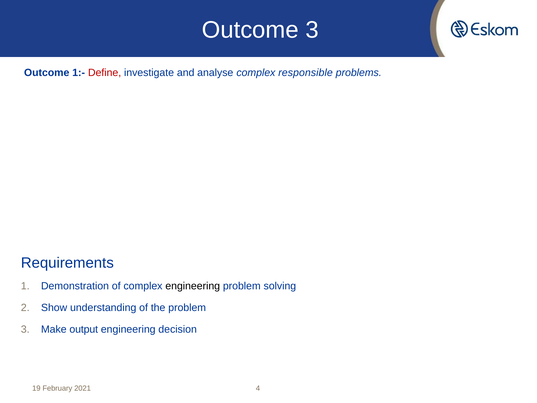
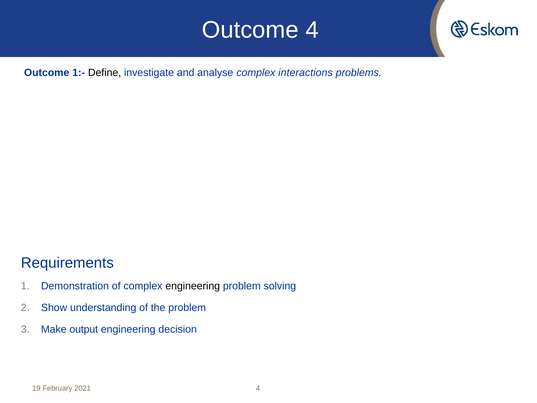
Outcome 3: 3 -> 4
Define colour: red -> black
responsible: responsible -> interactions
